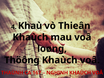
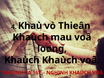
Thöông at (22, 60): Thöông -> Khaùch
